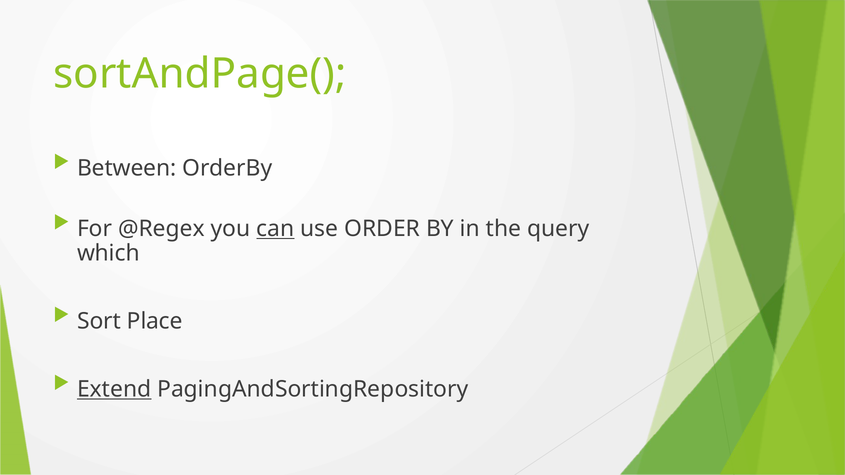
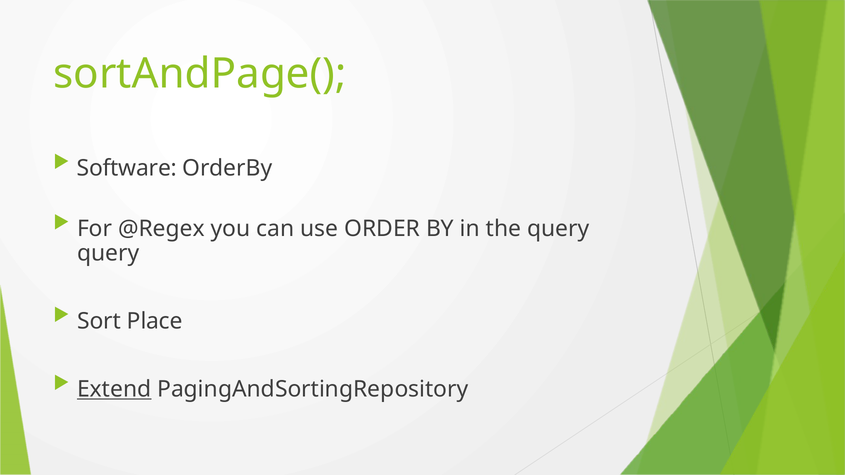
Between: Between -> Software
can underline: present -> none
which at (108, 254): which -> query
